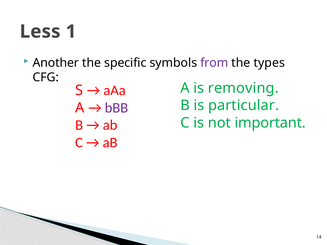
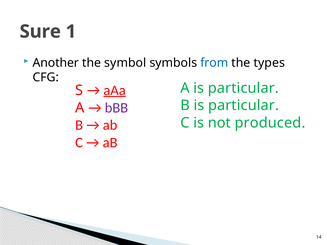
Less: Less -> Sure
specific: specific -> symbol
from colour: purple -> blue
A is removing: removing -> particular
aAa underline: none -> present
important: important -> produced
